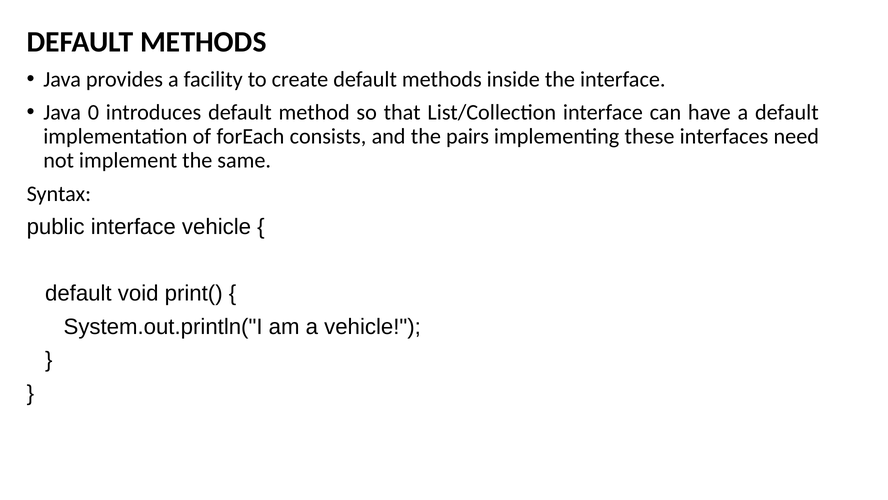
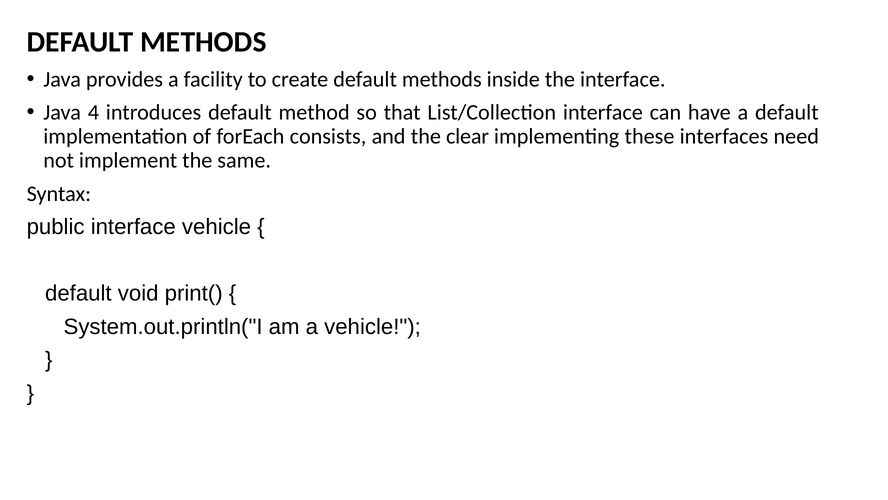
0: 0 -> 4
pairs: pairs -> clear
